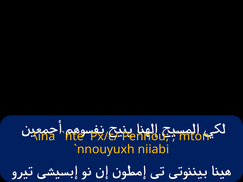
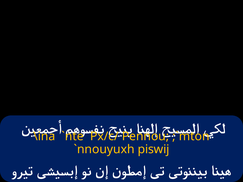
niiabi: niiabi -> piswij
